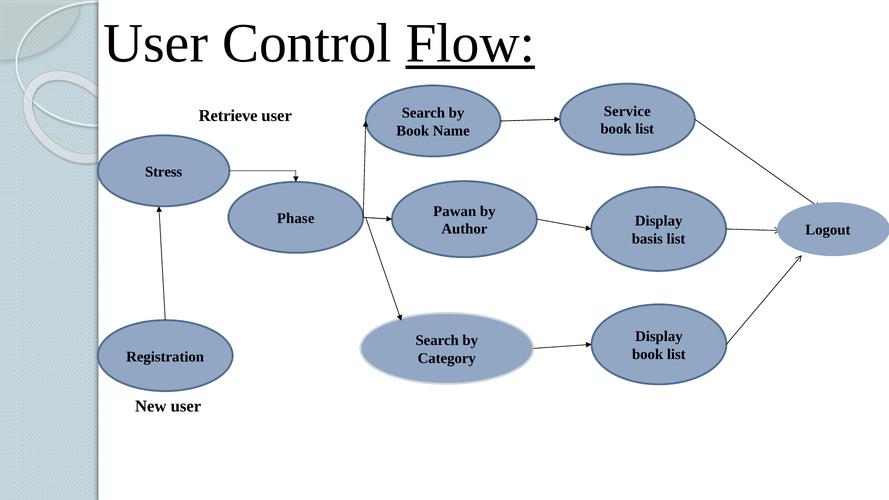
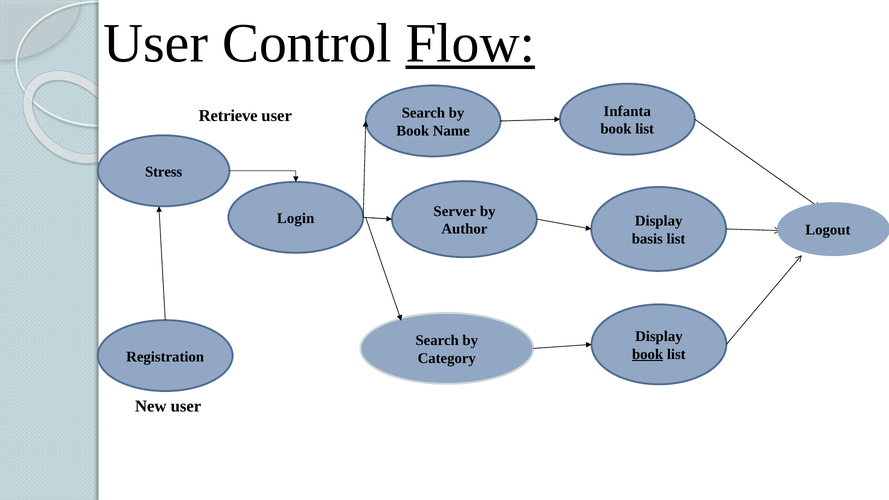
Service: Service -> Infanta
Pawan: Pawan -> Server
Phase: Phase -> Login
book at (648, 354) underline: none -> present
